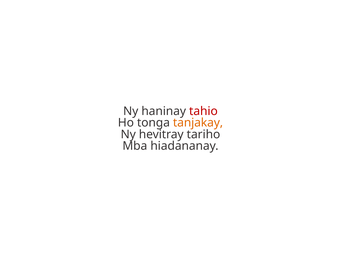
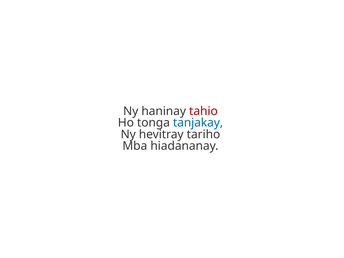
tanjakay colour: orange -> blue
